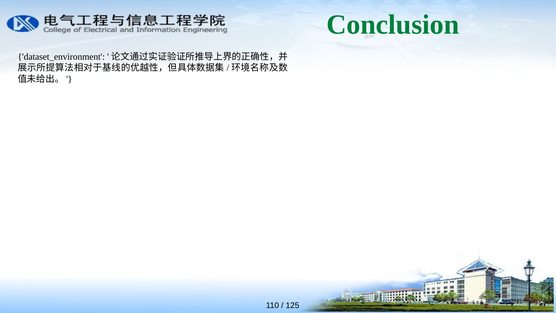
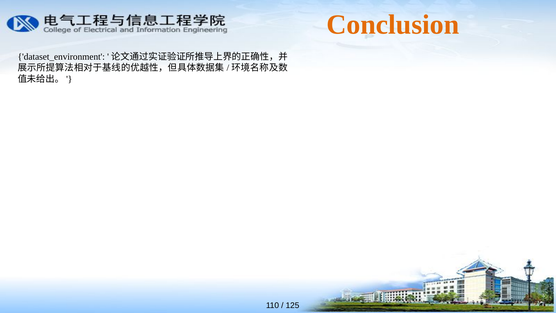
Conclusion colour: green -> orange
